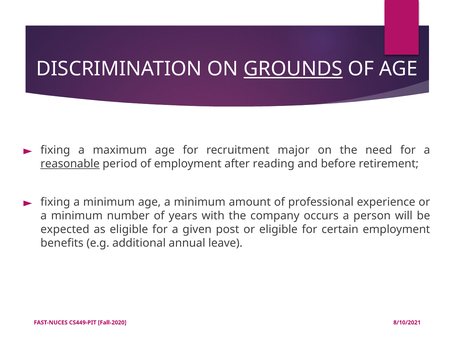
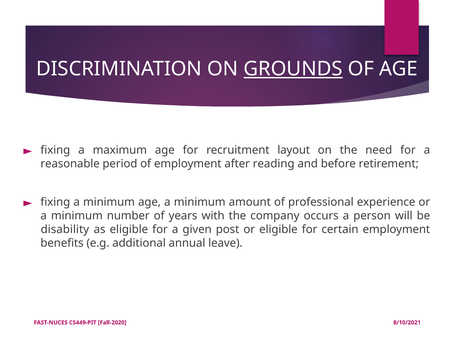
major: major -> layout
reasonable underline: present -> none
expected: expected -> disability
